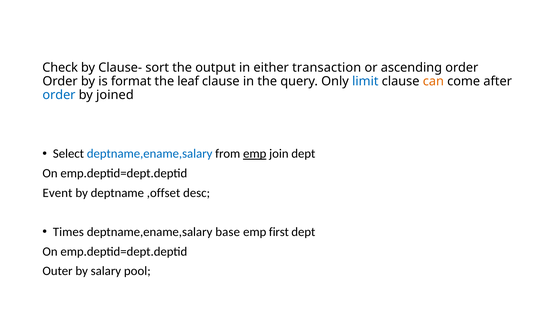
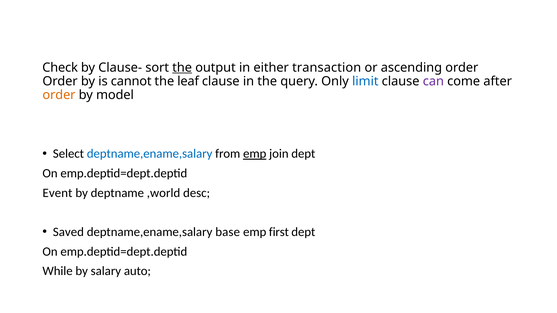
the at (182, 68) underline: none -> present
format: format -> cannot
can colour: orange -> purple
order at (59, 95) colour: blue -> orange
joined: joined -> model
,offset: ,offset -> ,world
Times: Times -> Saved
Outer: Outer -> While
pool: pool -> auto
